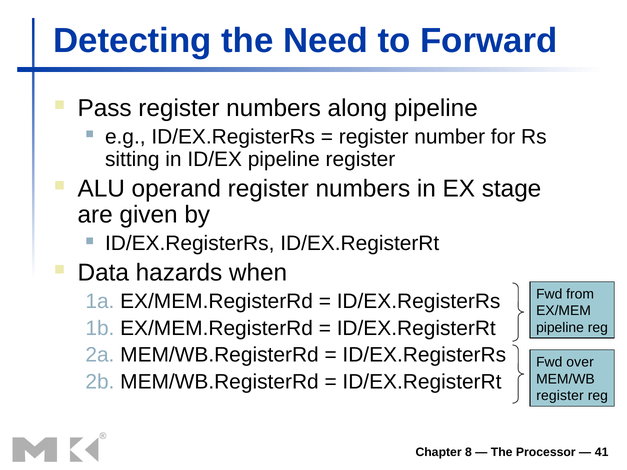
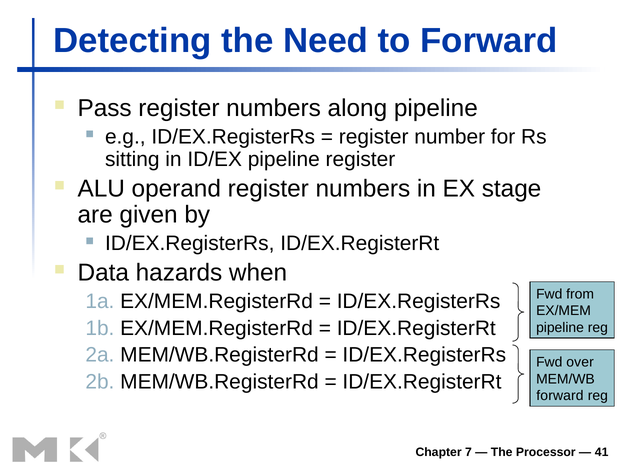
register at (560, 396): register -> forward
8: 8 -> 7
